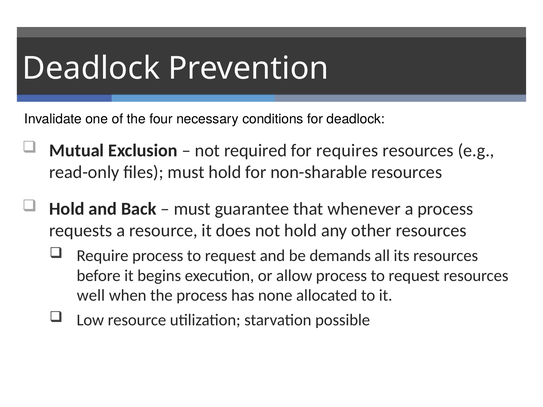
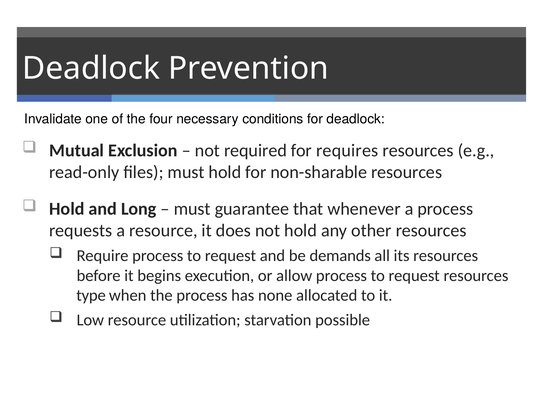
Back: Back -> Long
well: well -> type
